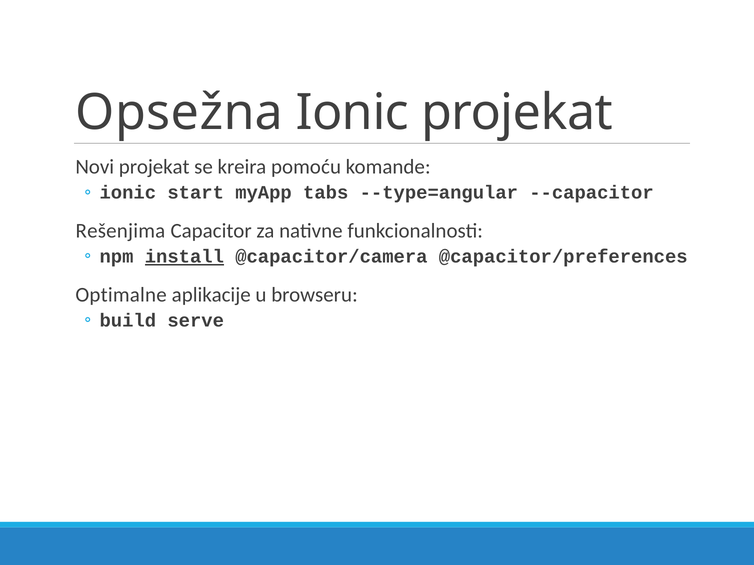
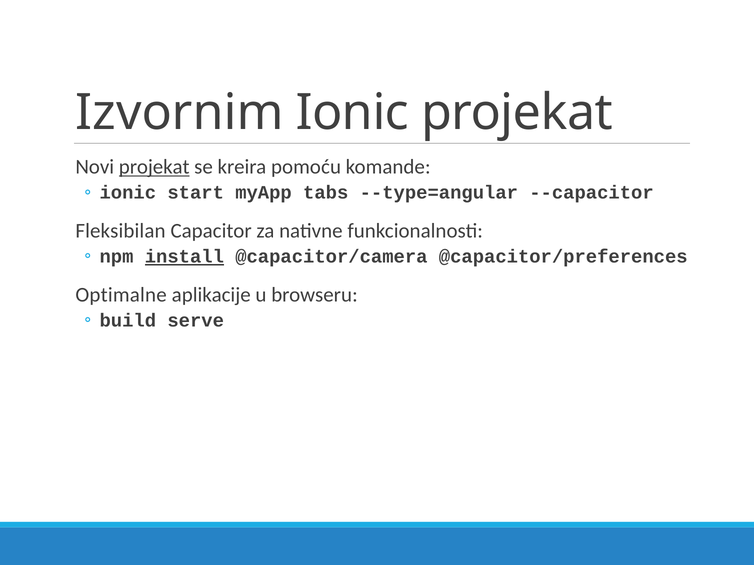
Opsežna: Opsežna -> Izvornim
projekat at (154, 167) underline: none -> present
Rešenjima: Rešenjima -> Fleksibilan
